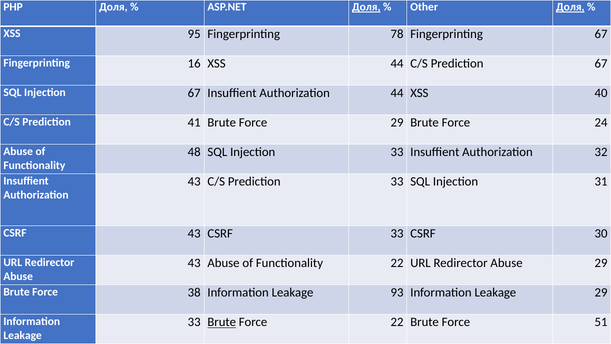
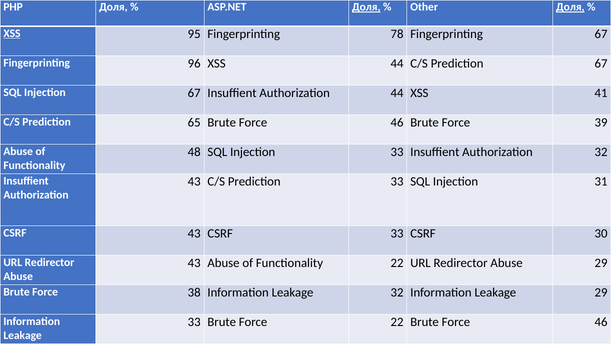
XSS at (12, 33) underline: none -> present
16: 16 -> 96
40: 40 -> 41
41: 41 -> 65
29 at (397, 123): 29 -> 46
24: 24 -> 39
Leakage 93: 93 -> 32
Brute at (222, 322) underline: present -> none
22 Brute Force 51: 51 -> 46
